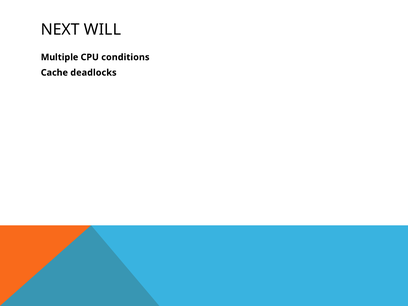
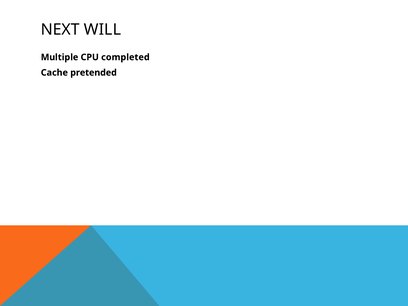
conditions: conditions -> completed
deadlocks: deadlocks -> pretended
